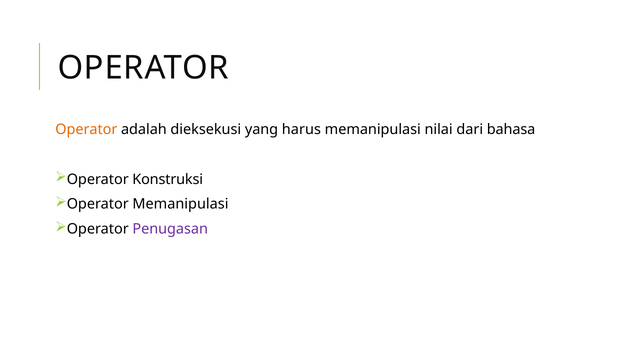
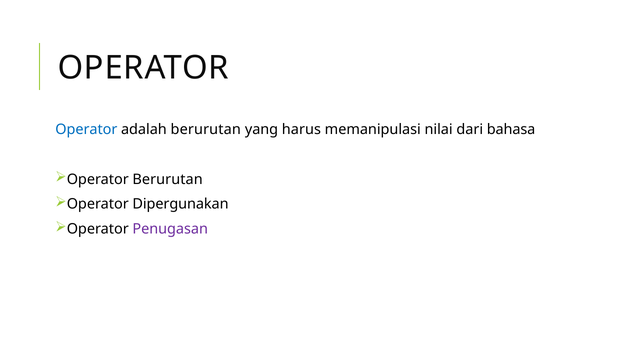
Operator at (86, 130) colour: orange -> blue
adalah dieksekusi: dieksekusi -> berurutan
Operator Konstruksi: Konstruksi -> Berurutan
Operator Memanipulasi: Memanipulasi -> Dipergunakan
